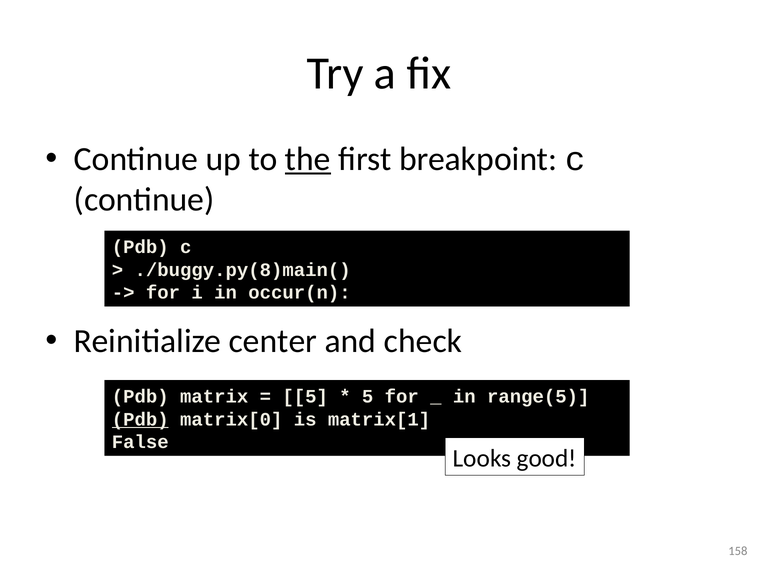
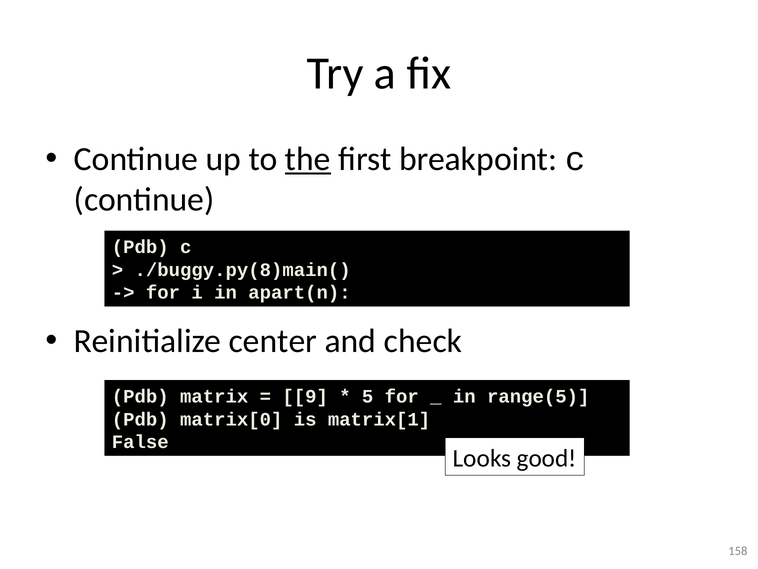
occur(n: occur(n -> apart(n
5 at (305, 396): 5 -> 9
Pdb at (140, 419) underline: present -> none
